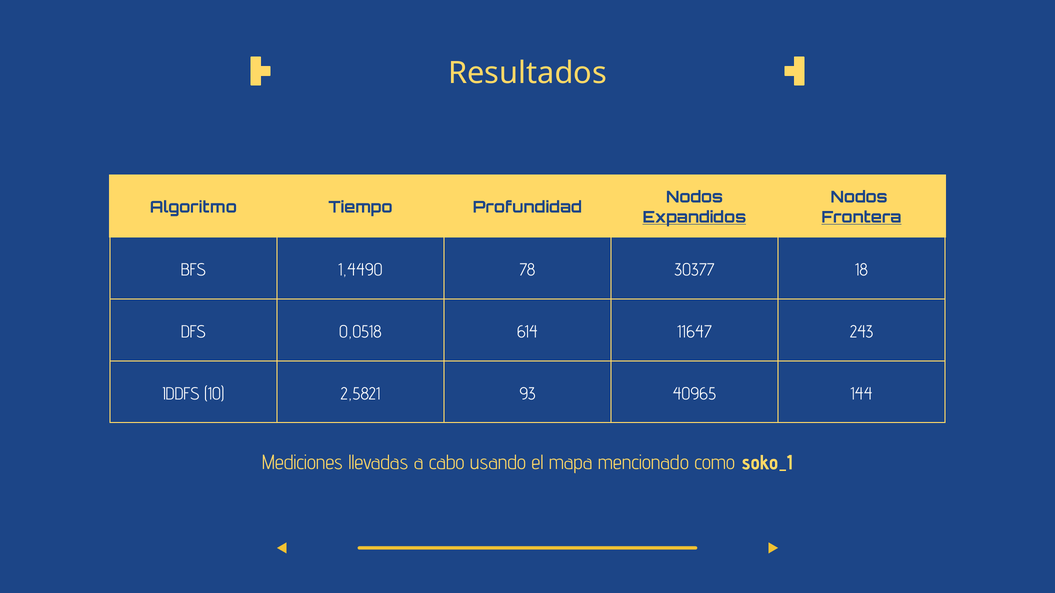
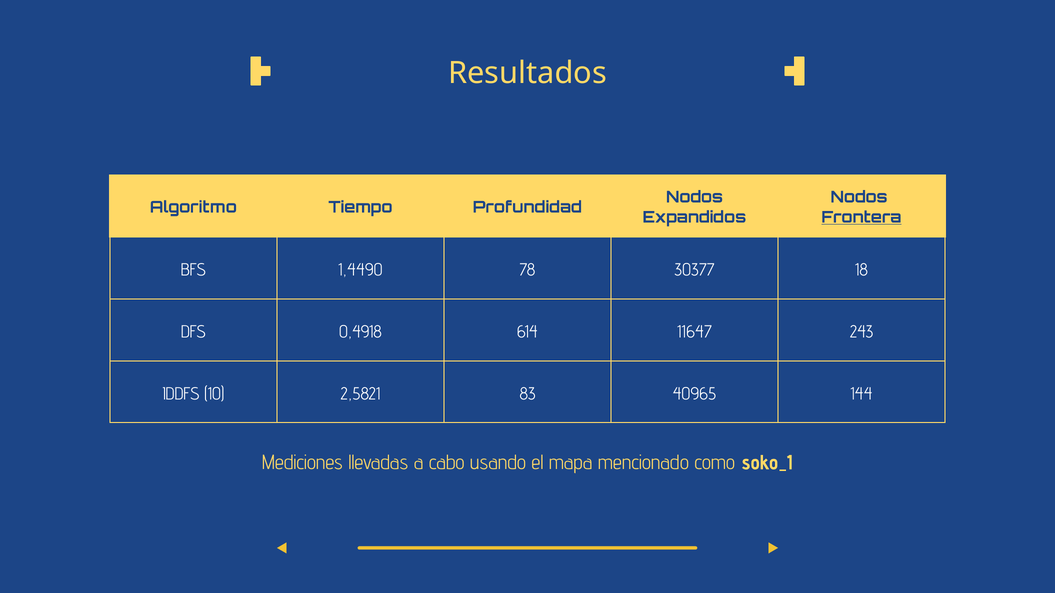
Expandidos underline: present -> none
0,0518: 0,0518 -> 0,4918
93: 93 -> 83
